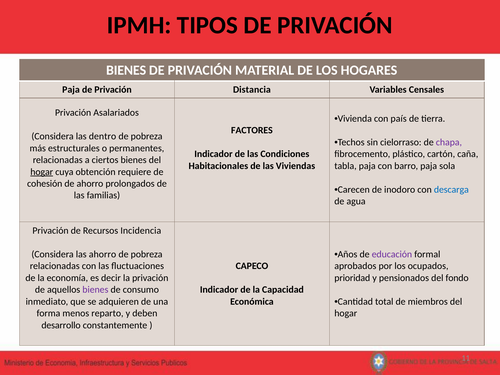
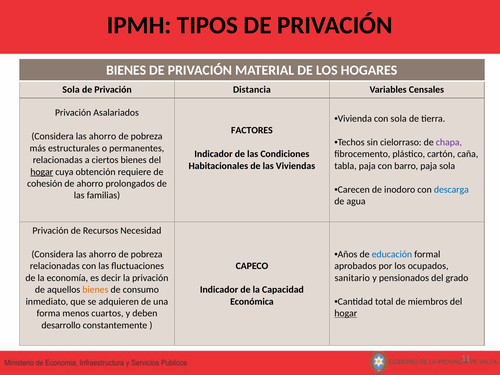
Paja at (71, 90): Paja -> Sola
con país: país -> sola
dentro at (103, 136): dentro -> ahorro
Incidencia: Incidencia -> Necesidad
educación colour: purple -> blue
prioridad: prioridad -> sanitario
fondo: fondo -> grado
bienes at (95, 290) colour: purple -> orange
reparto: reparto -> cuartos
hogar at (346, 313) underline: none -> present
